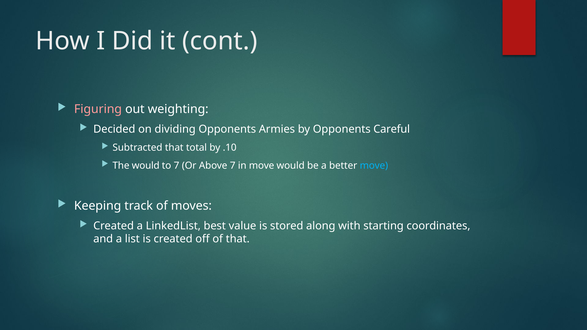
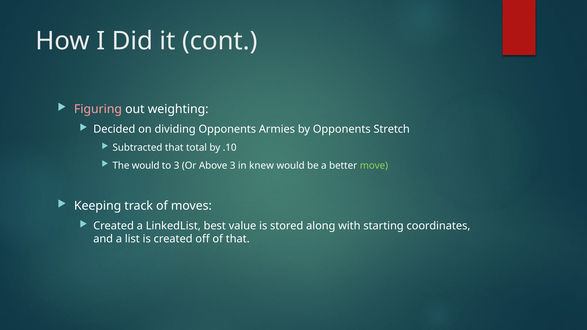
Careful: Careful -> Stretch
to 7: 7 -> 3
Above 7: 7 -> 3
in move: move -> knew
move at (374, 166) colour: light blue -> light green
